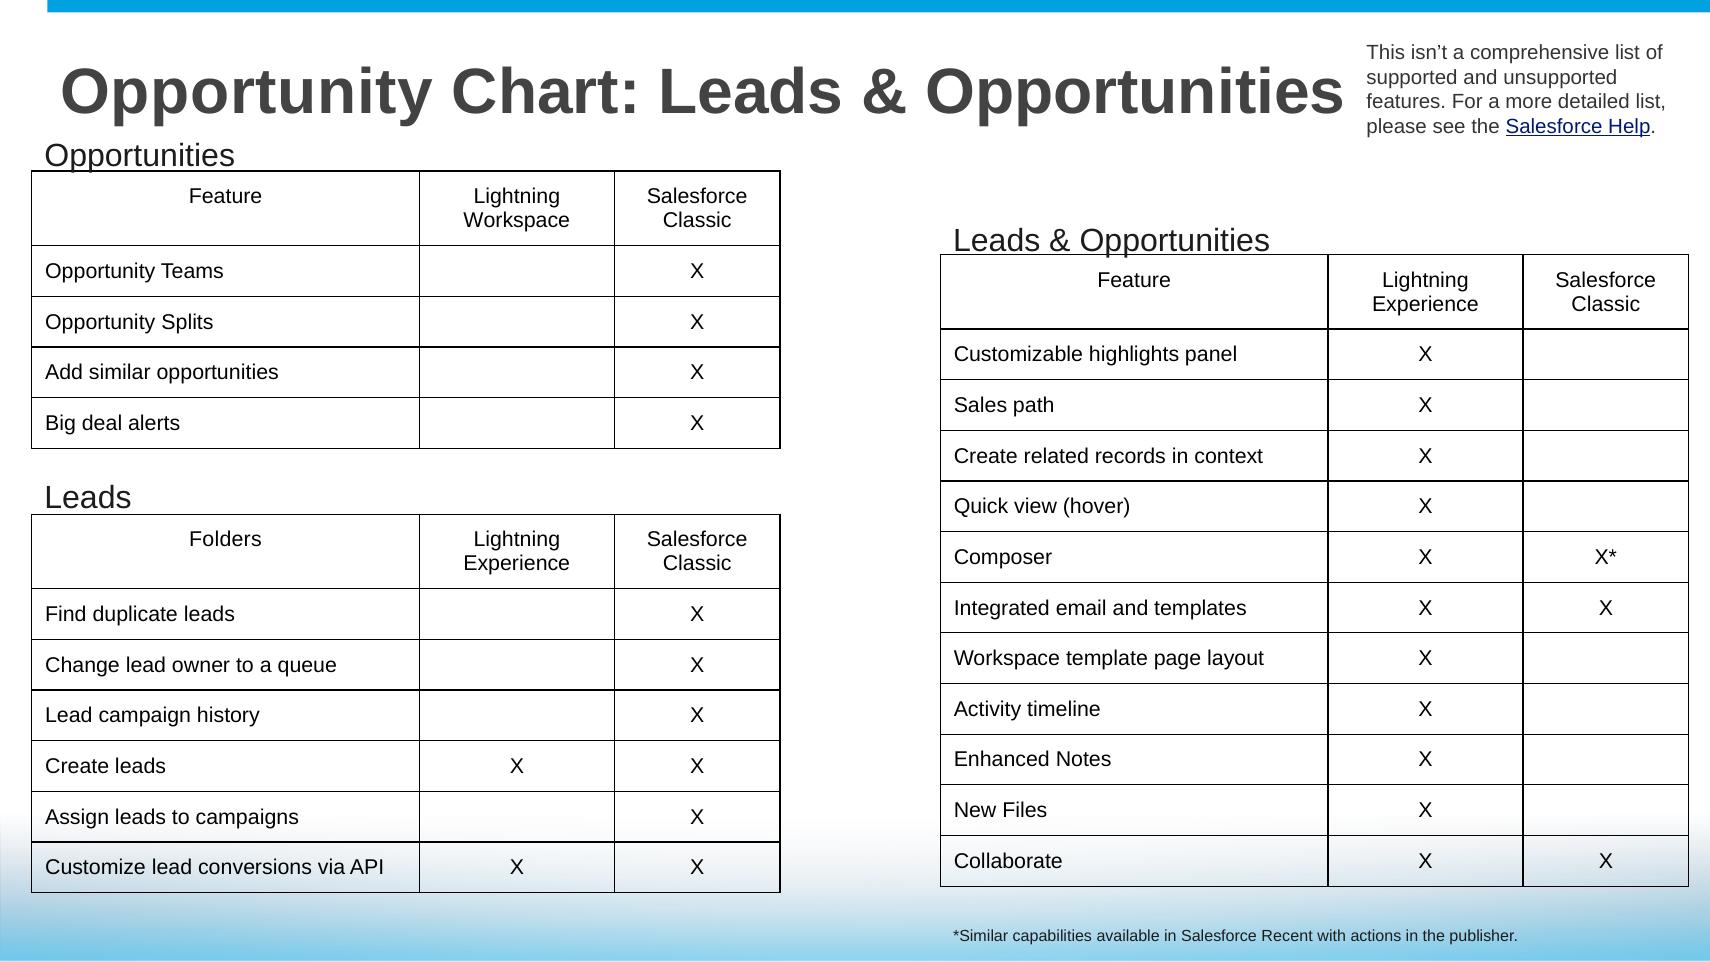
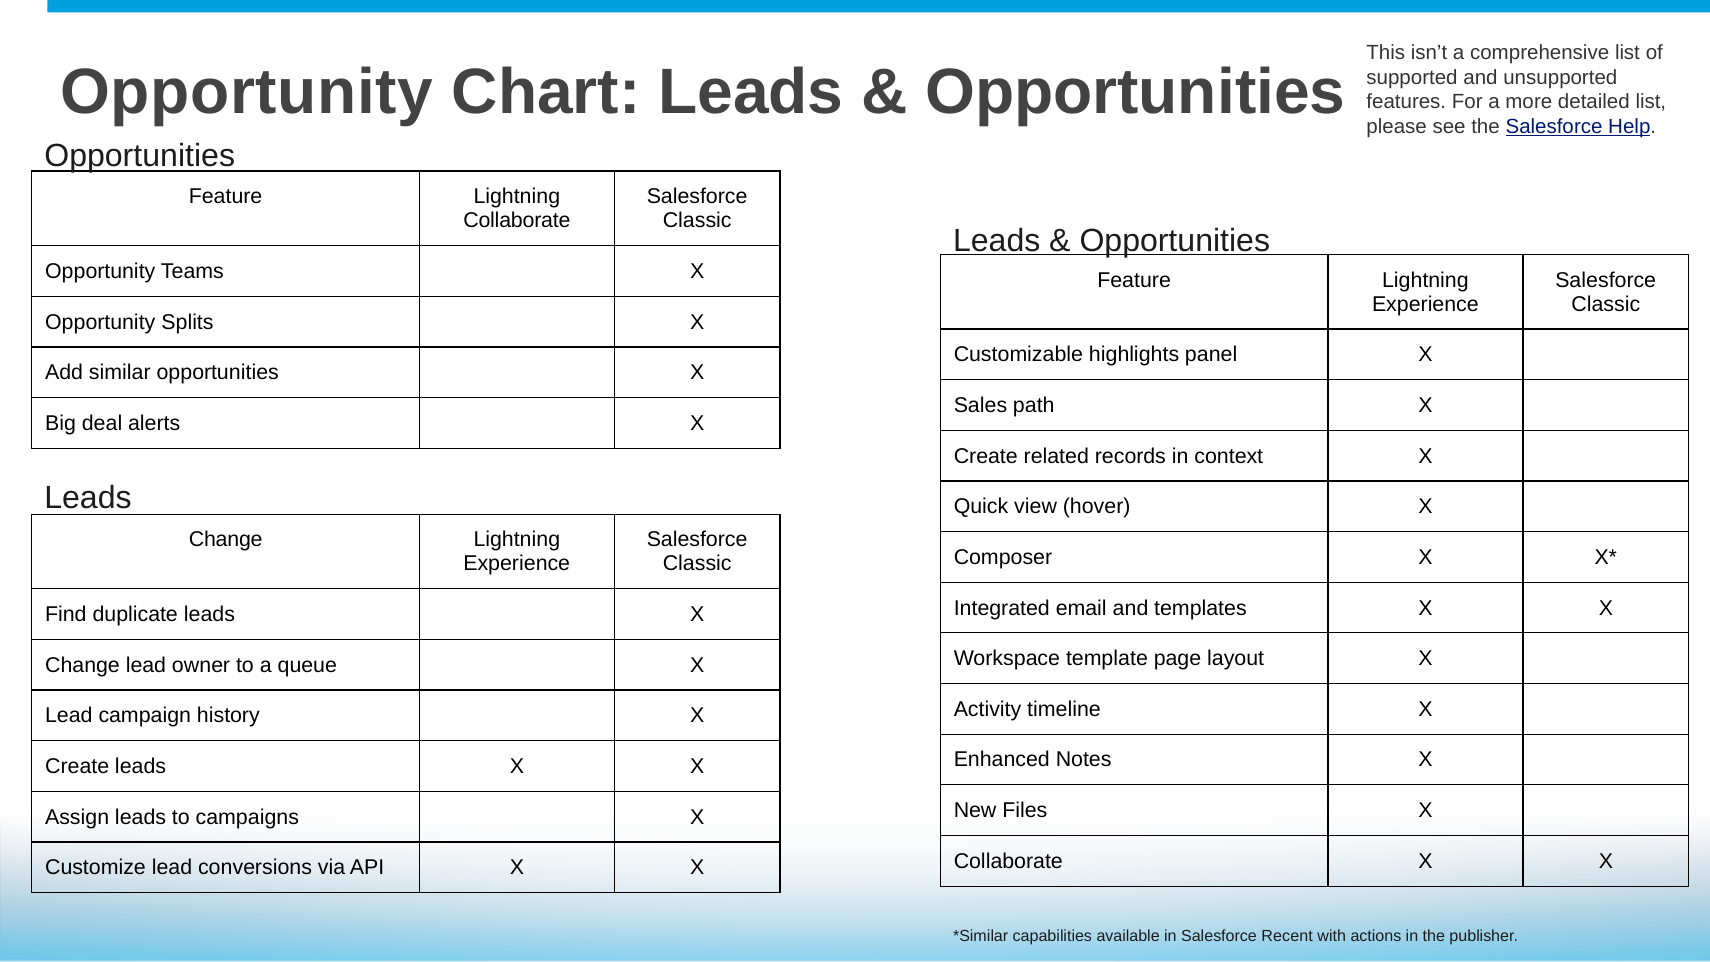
Workspace at (517, 221): Workspace -> Collaborate
Folders at (225, 540): Folders -> Change
